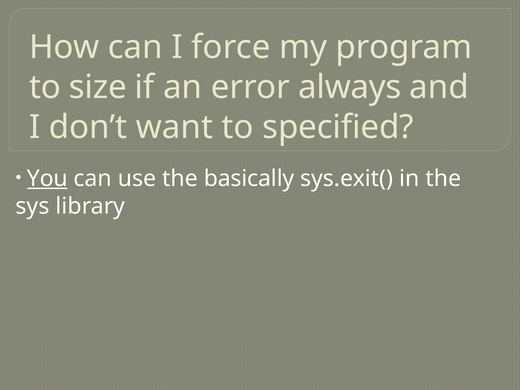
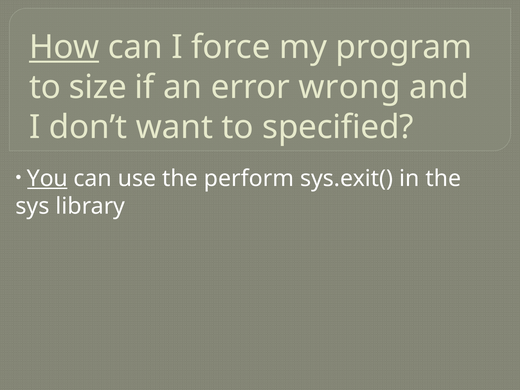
How underline: none -> present
always: always -> wrong
basically: basically -> perform
